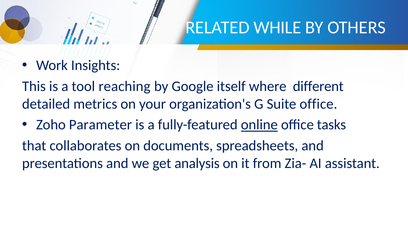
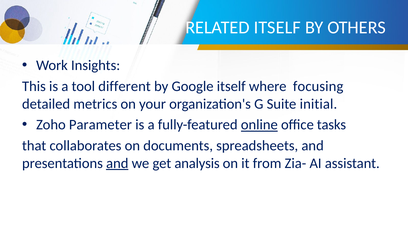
RELATED WHILE: WHILE -> ITSELF
reaching: reaching -> different
different: different -> focusing
Suite office: office -> initial
and at (117, 163) underline: none -> present
